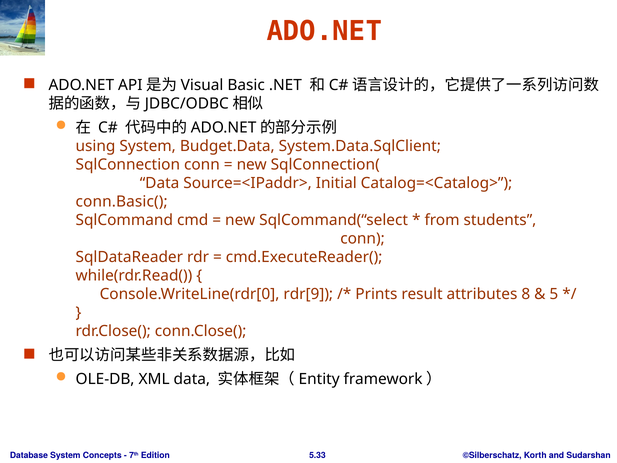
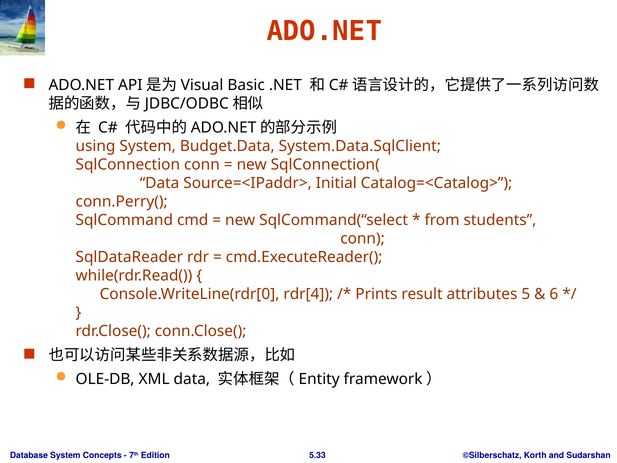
conn.Basic(: conn.Basic( -> conn.Perry(
rdr[9: rdr[9 -> rdr[4
8: 8 -> 5
5: 5 -> 6
